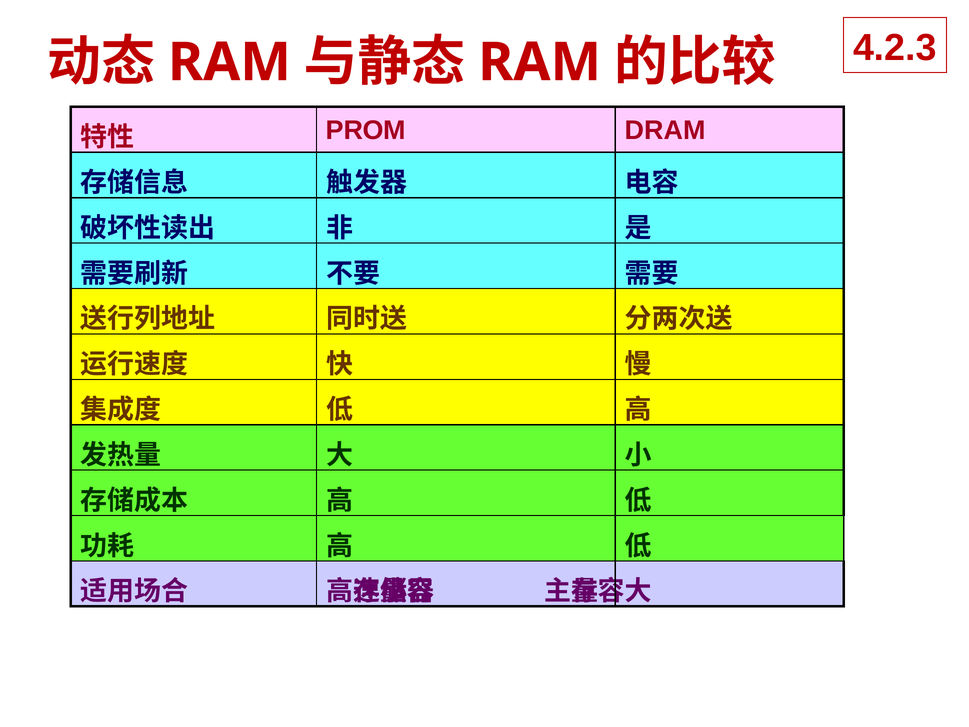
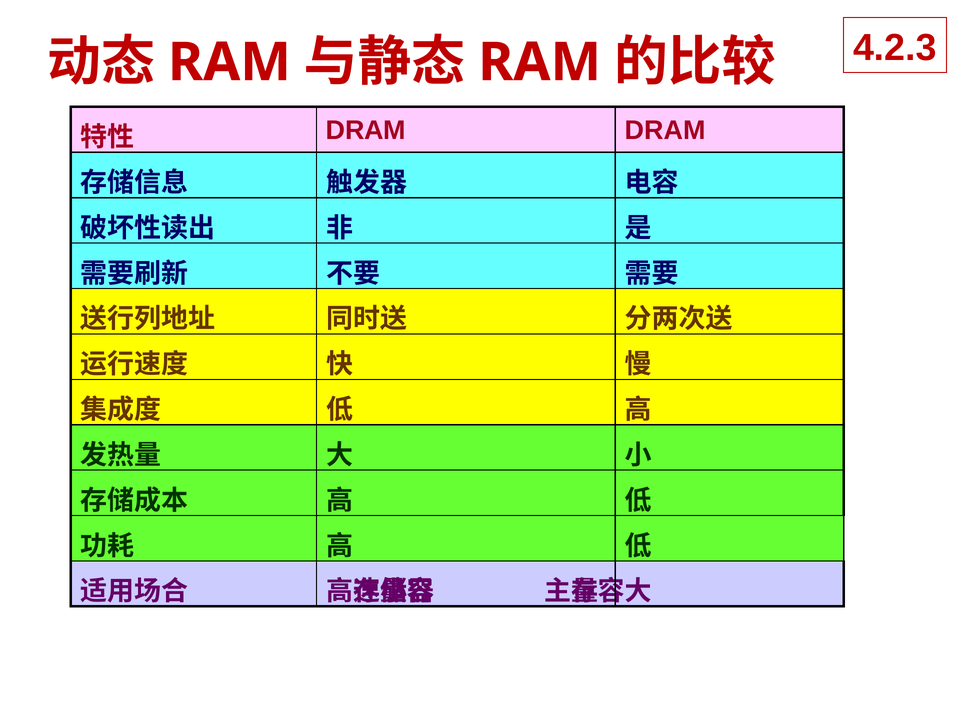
PROM at (366, 130): PROM -> DRAM
